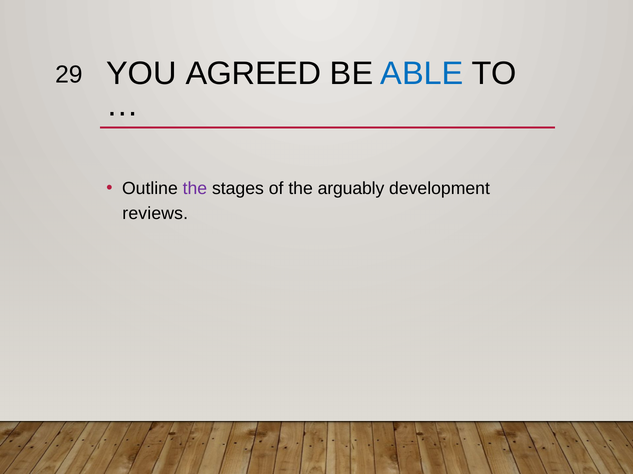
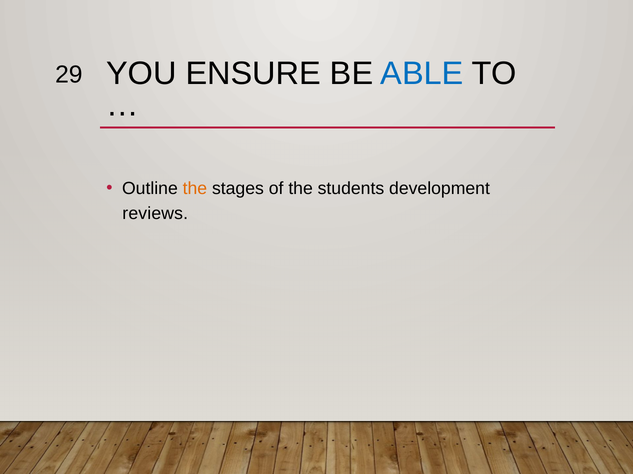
AGREED: AGREED -> ENSURE
the at (195, 189) colour: purple -> orange
arguably: arguably -> students
